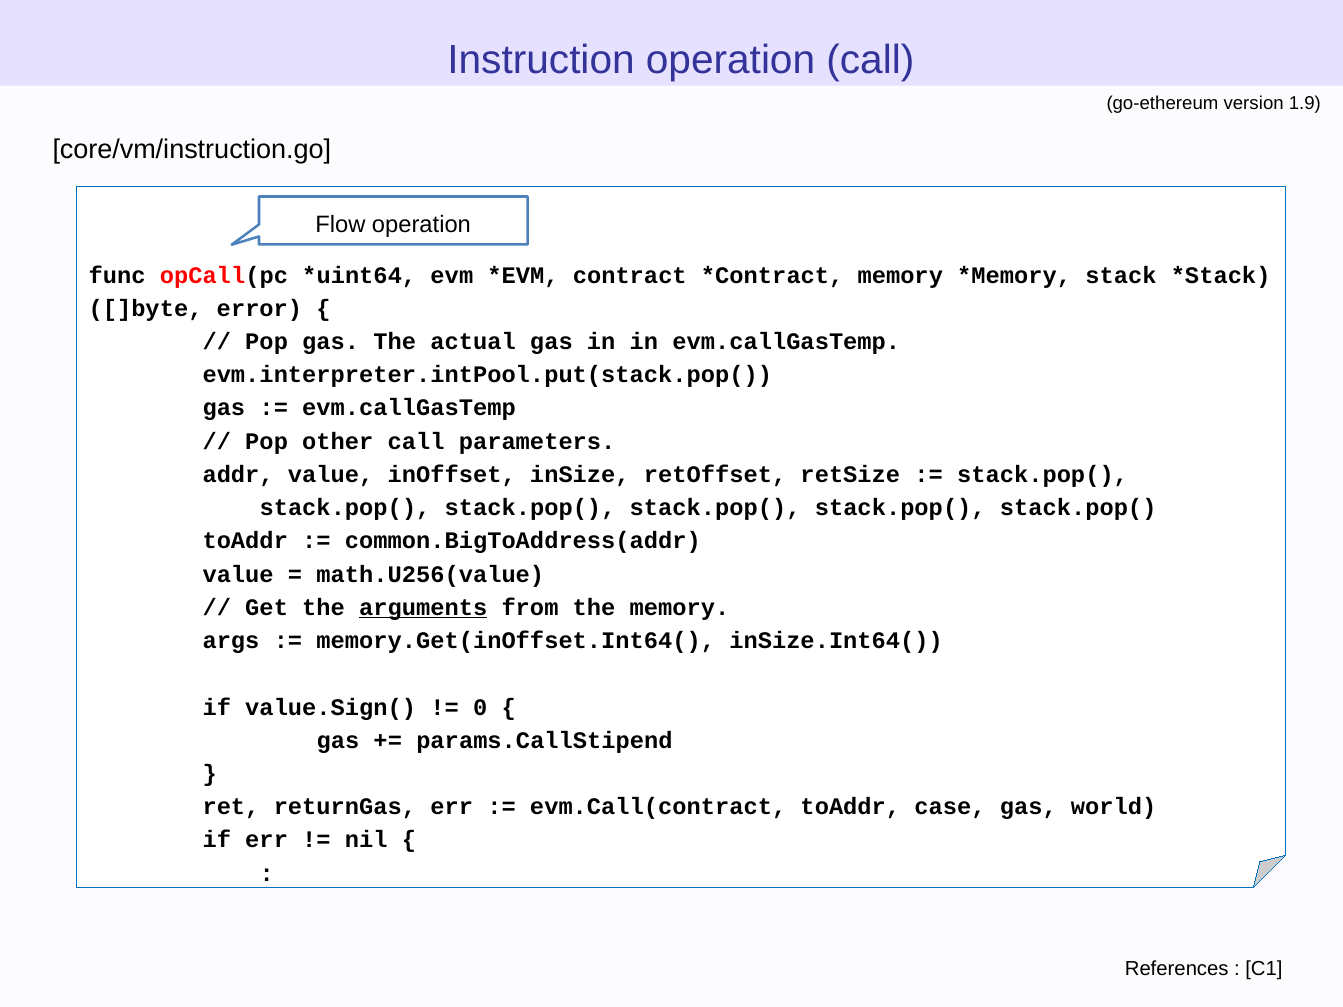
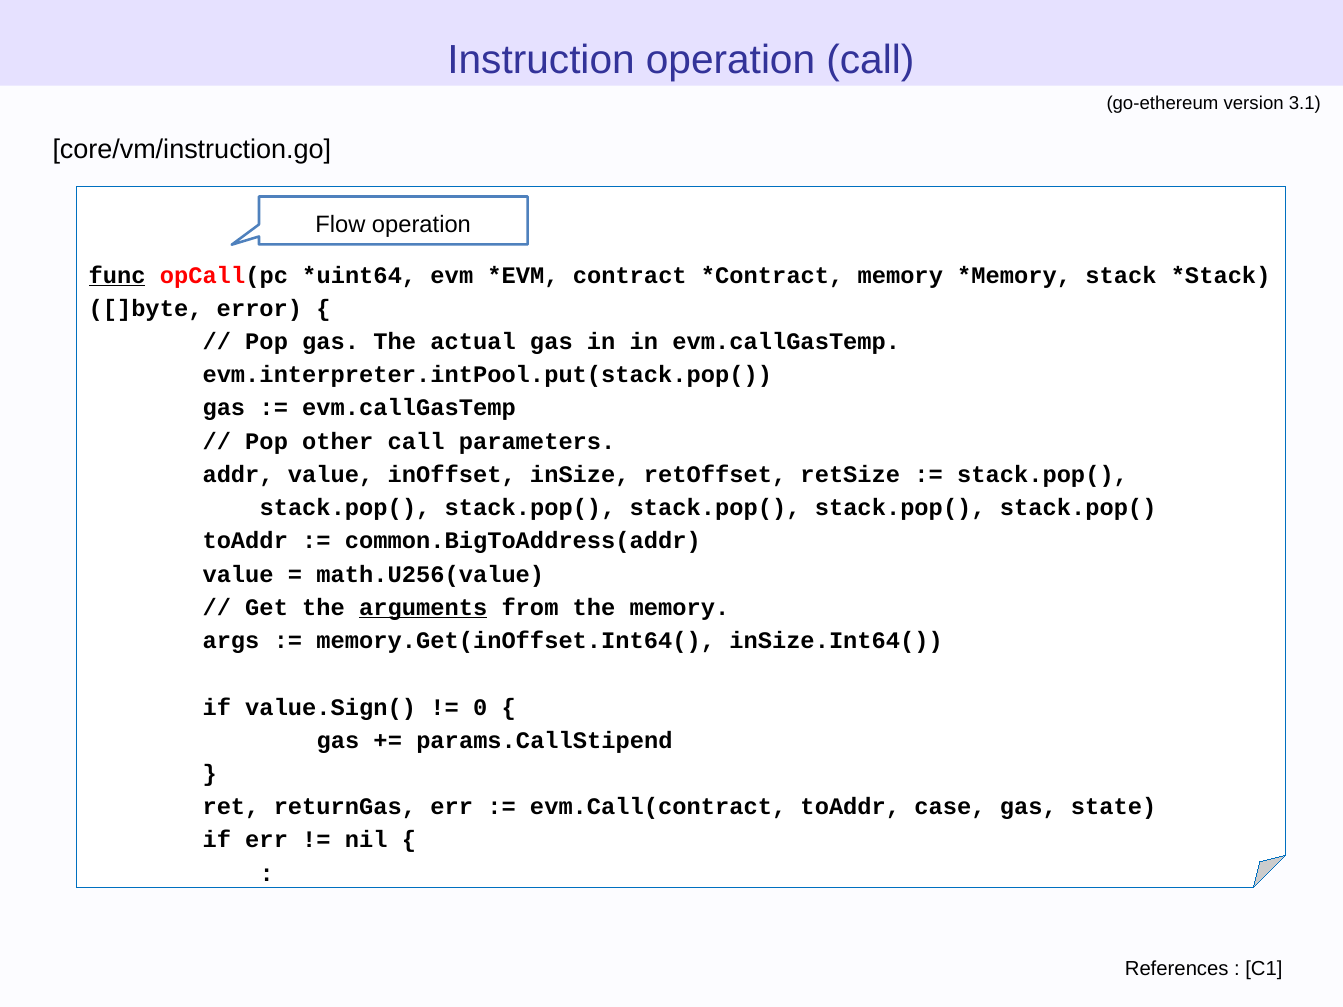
1.9: 1.9 -> 3.1
func underline: none -> present
world: world -> state
